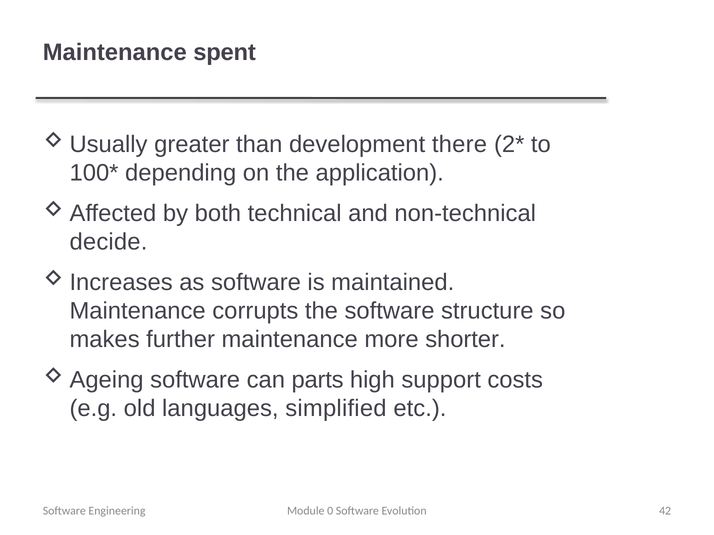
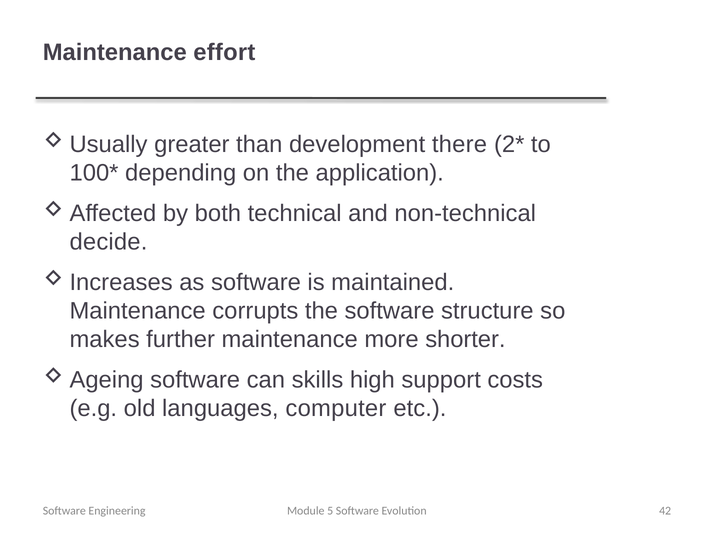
spent: spent -> effort
parts: parts -> skills
simplified: simplified -> computer
0: 0 -> 5
